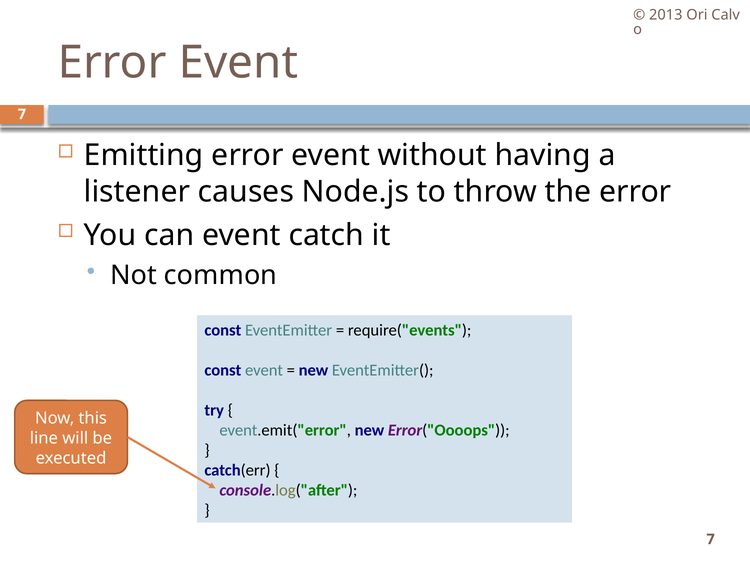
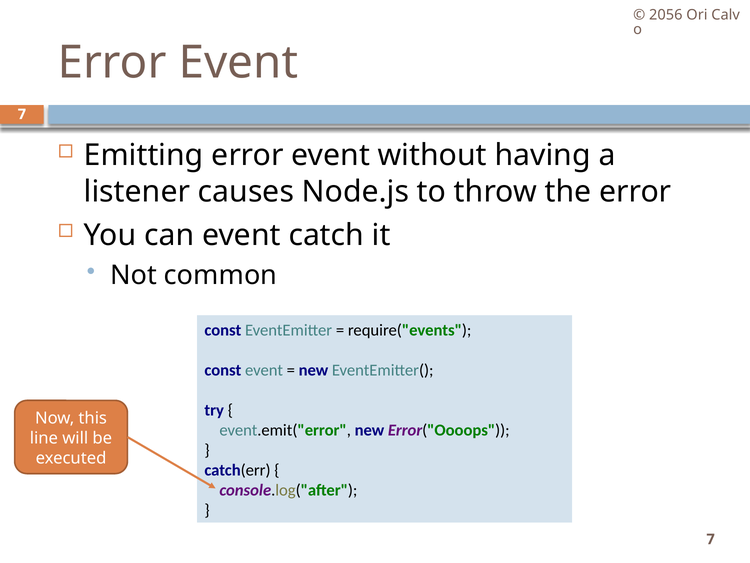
2013: 2013 -> 2056
